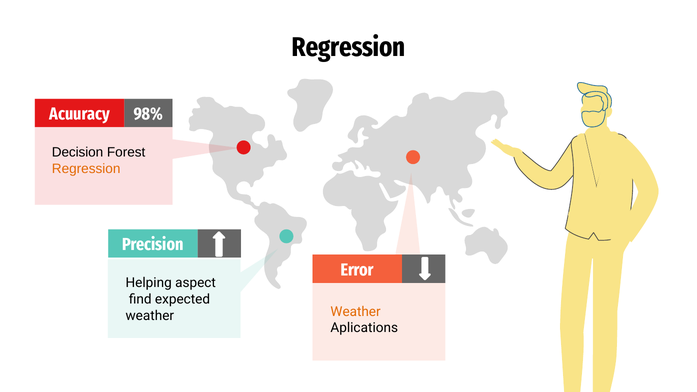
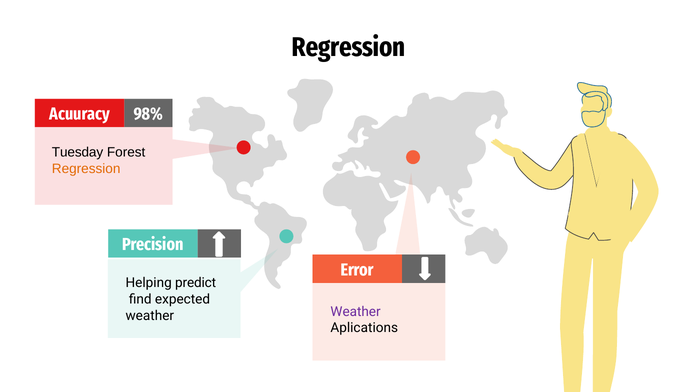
Decision: Decision -> Tuesday
aspect: aspect -> predict
Weather at (356, 312) colour: orange -> purple
